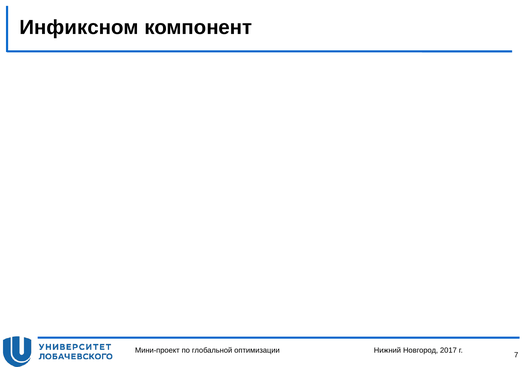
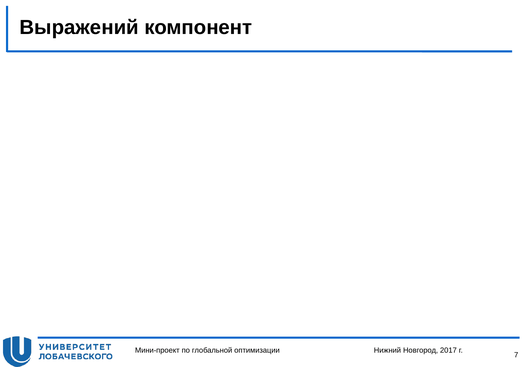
Инфиксном: Инфиксном -> Выражений
